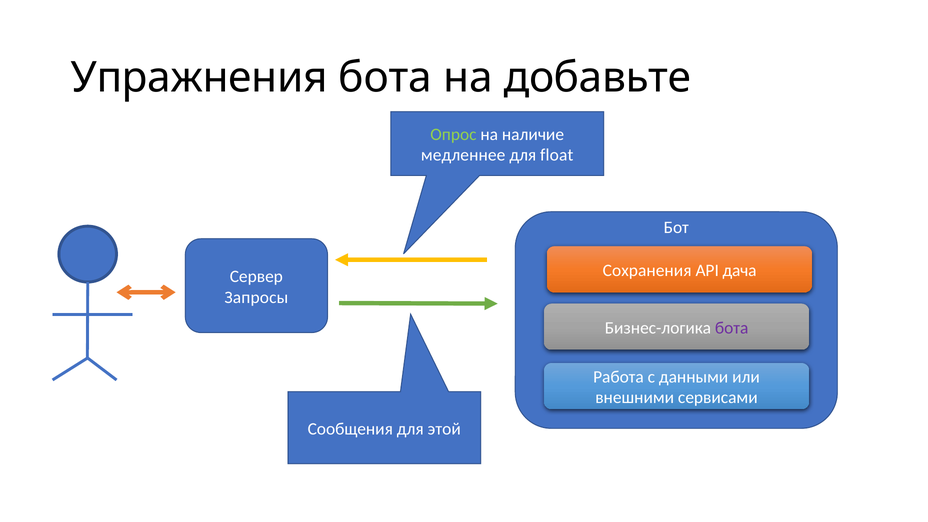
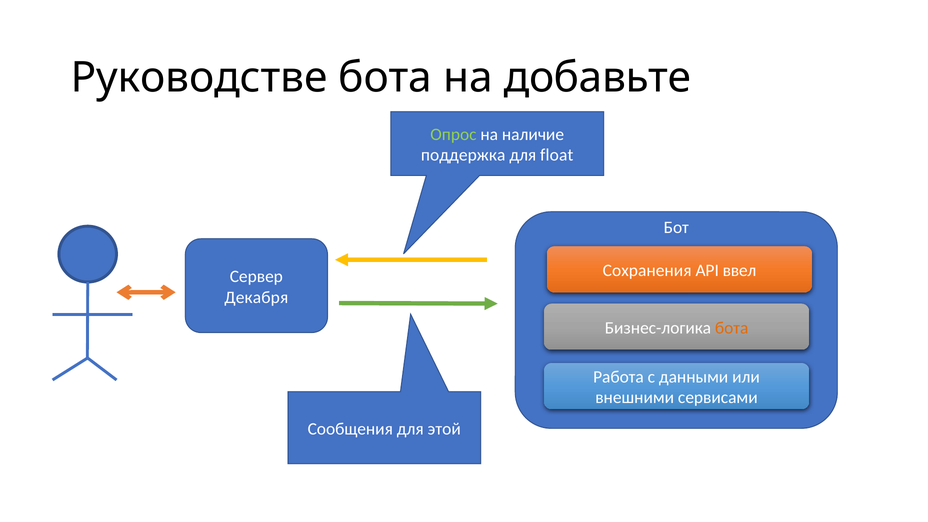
Упражнения: Упражнения -> Руководстве
медленнее: медленнее -> поддержка
дача: дача -> ввел
Запросы: Запросы -> Декабря
бота at (732, 328) colour: purple -> orange
